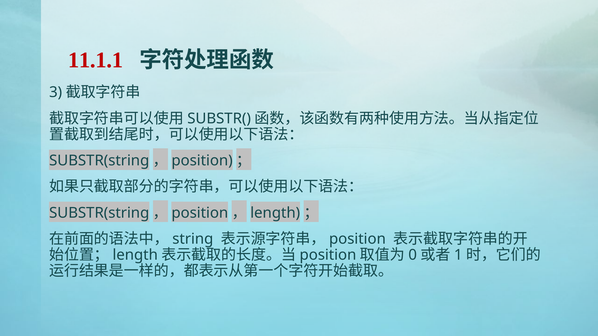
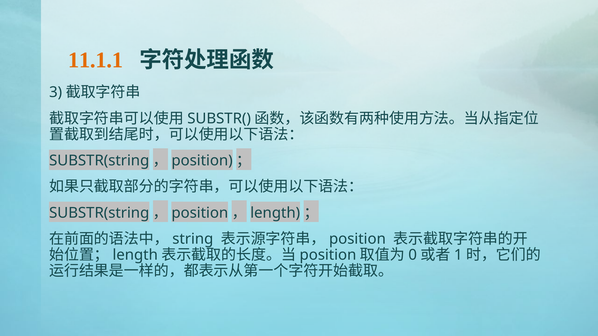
11.1.1 colour: red -> orange
